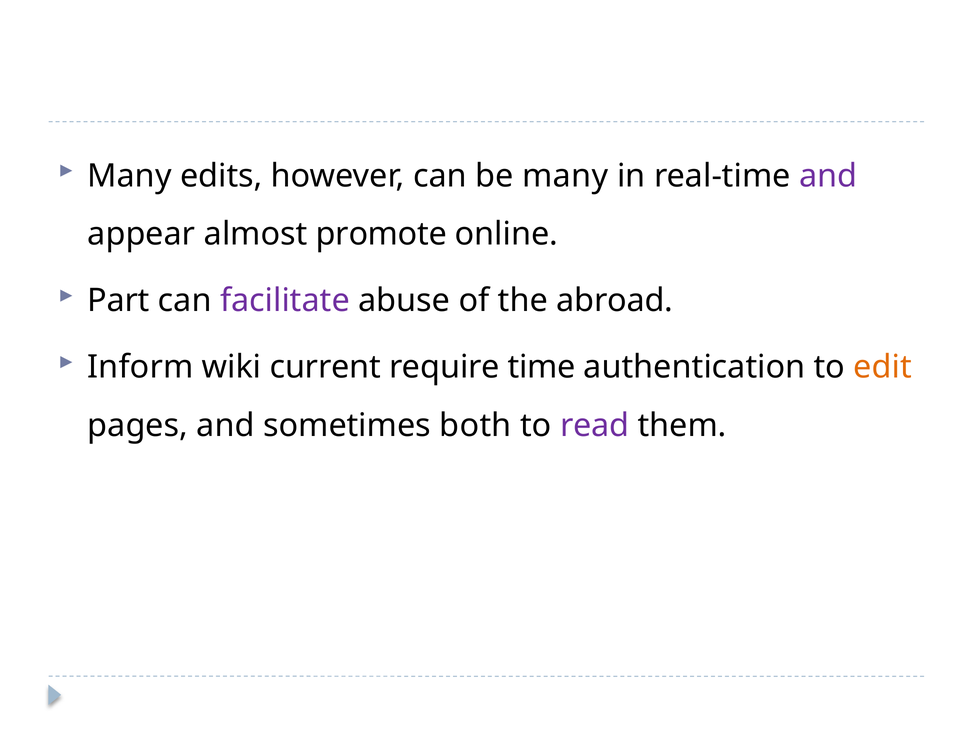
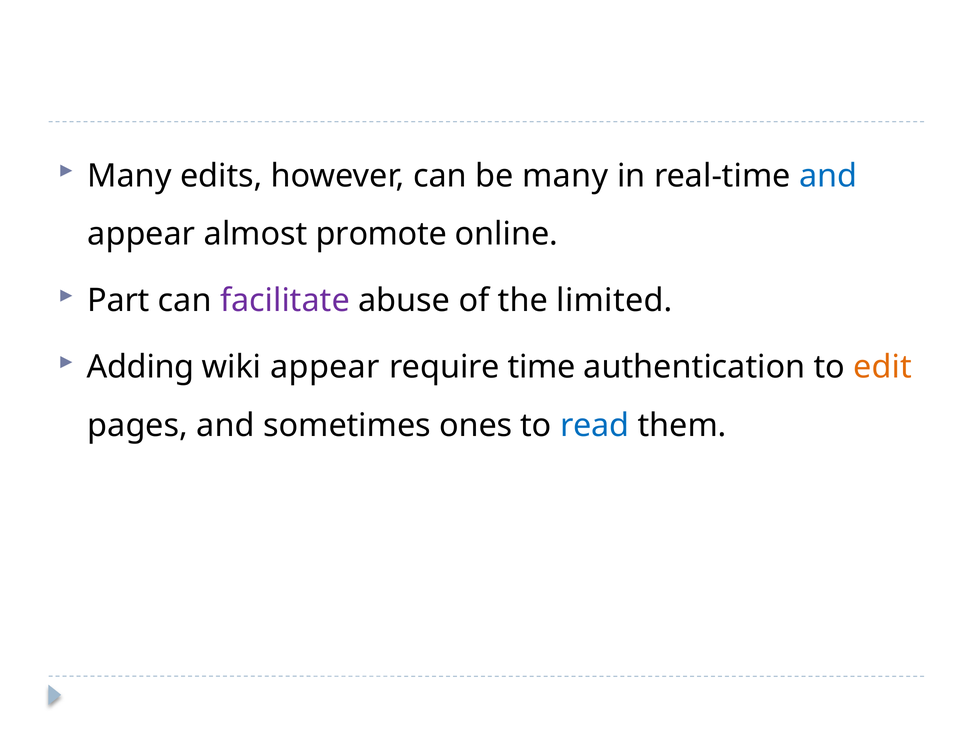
and at (828, 176) colour: purple -> blue
abroad: abroad -> limited
Inform: Inform -> Adding
wiki current: current -> appear
both: both -> ones
read colour: purple -> blue
